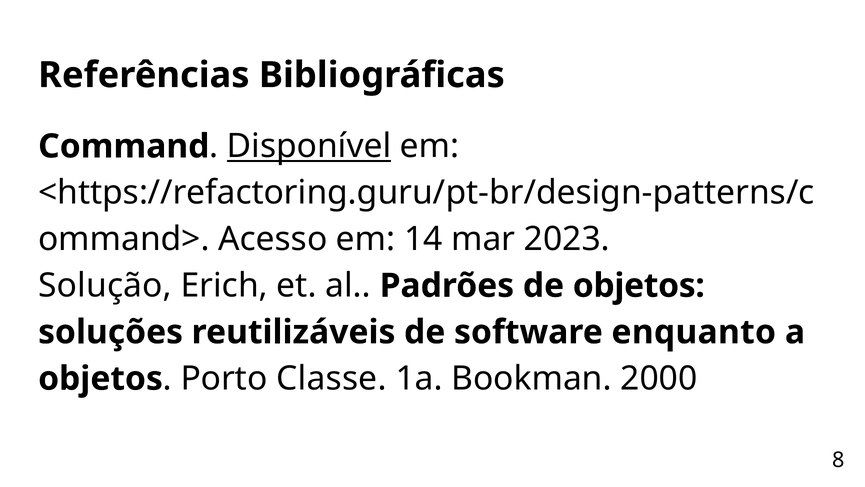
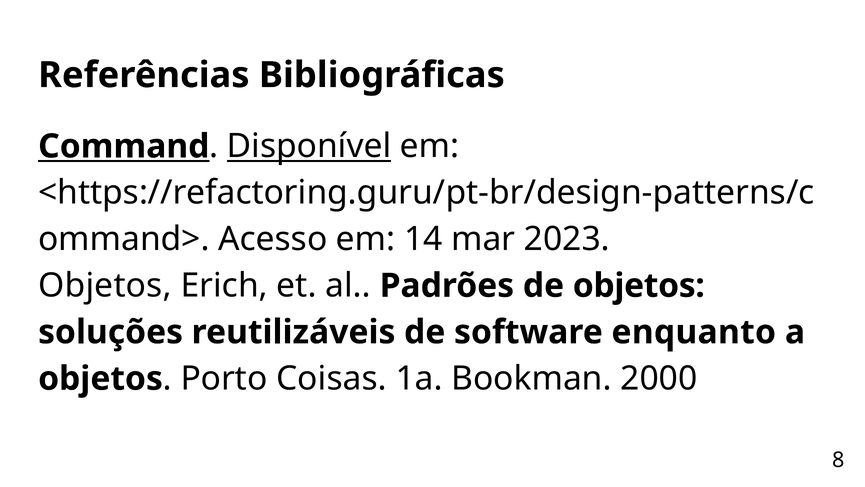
Command underline: none -> present
Solução at (105, 285): Solução -> Objetos
Classe: Classe -> Coisas
